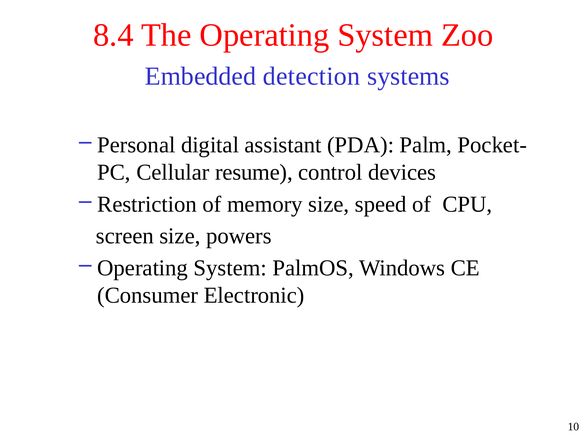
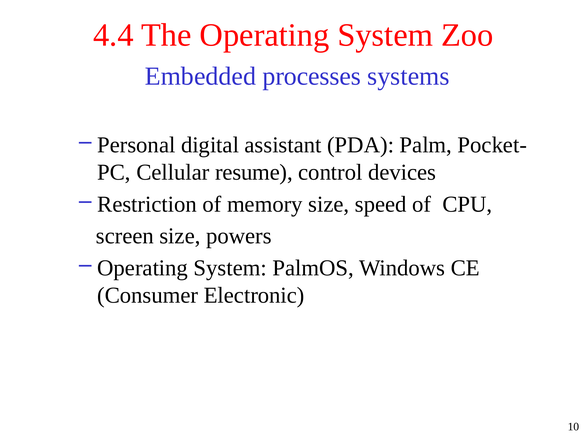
8.4: 8.4 -> 4.4
detection: detection -> processes
